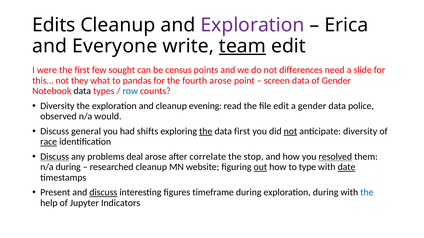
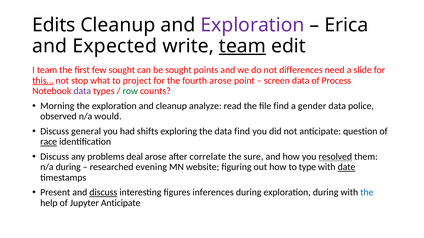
Everyone: Everyone -> Expected
I were: were -> team
be census: census -> sought
this… underline: none -> present
they: they -> stop
pandas: pandas -> project
of Gender: Gender -> Process
data at (82, 91) colour: black -> purple
row colour: blue -> green
Diversity at (57, 106): Diversity -> Morning
evening: evening -> analyze
file edit: edit -> find
the at (206, 132) underline: present -> none
data first: first -> find
not at (290, 132) underline: present -> none
anticipate diversity: diversity -> question
Discuss at (55, 157) underline: present -> none
stop: stop -> sure
researched cleanup: cleanup -> evening
out underline: present -> none
timeframe: timeframe -> inferences
Jupyter Indicators: Indicators -> Anticipate
